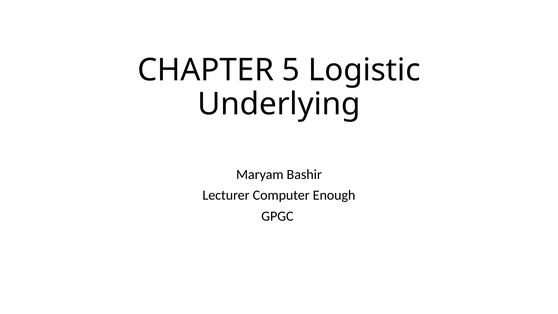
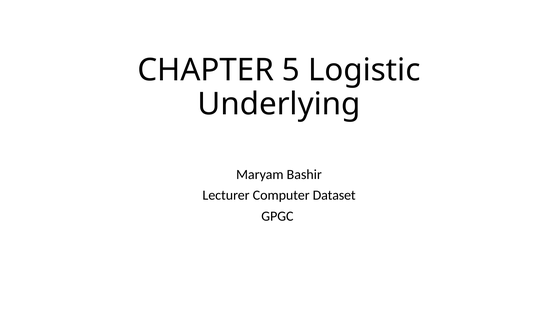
Enough: Enough -> Dataset
